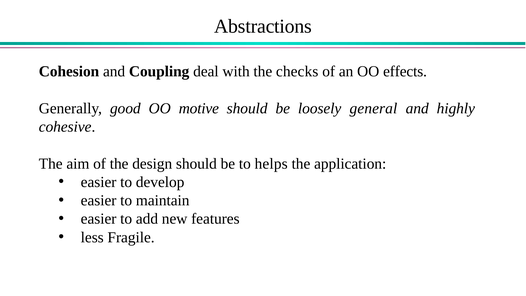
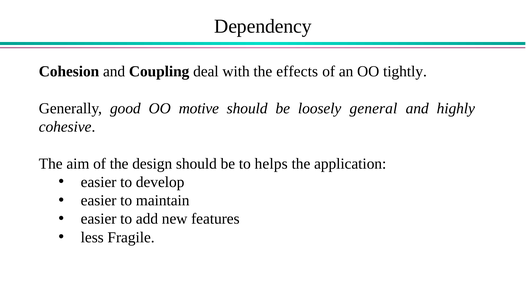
Abstractions: Abstractions -> Dependency
checks: checks -> effects
effects: effects -> tightly
